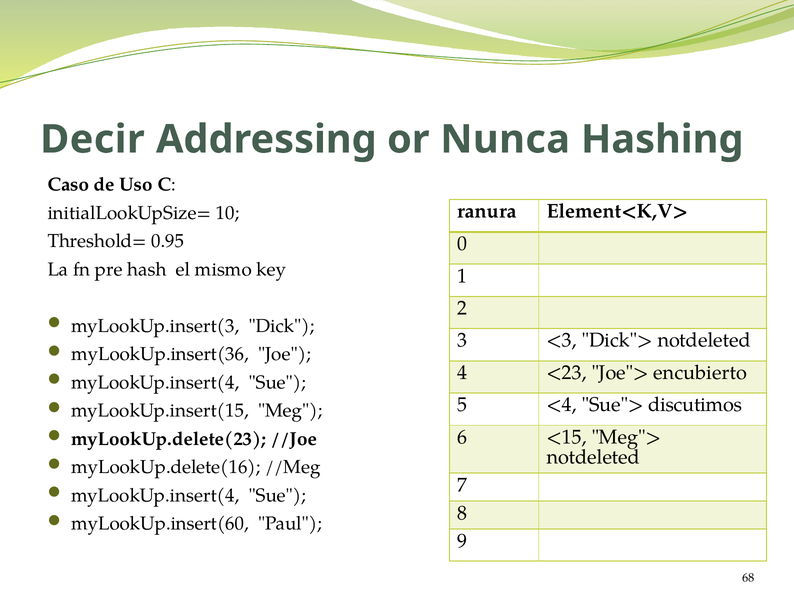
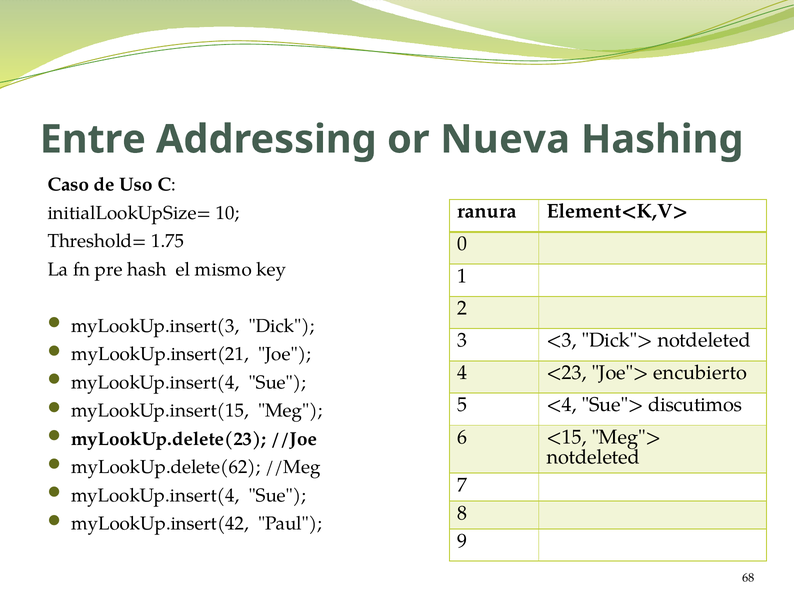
Decir: Decir -> Entre
Nunca: Nunca -> Nueva
0.95: 0.95 -> 1.75
myLookUp.insert(36: myLookUp.insert(36 -> myLookUp.insert(21
myLookUp.delete(16: myLookUp.delete(16 -> myLookUp.delete(62
myLookUp.insert(60: myLookUp.insert(60 -> myLookUp.insert(42
